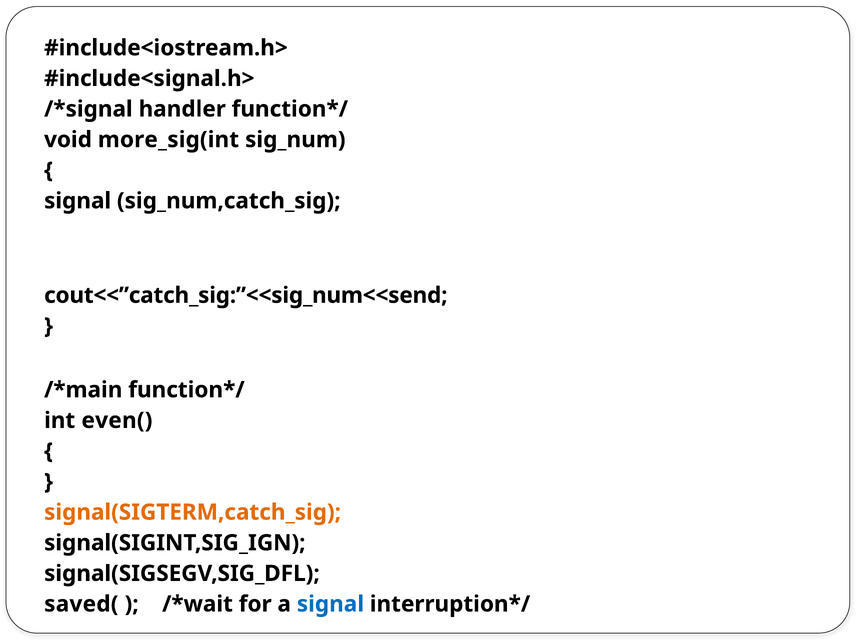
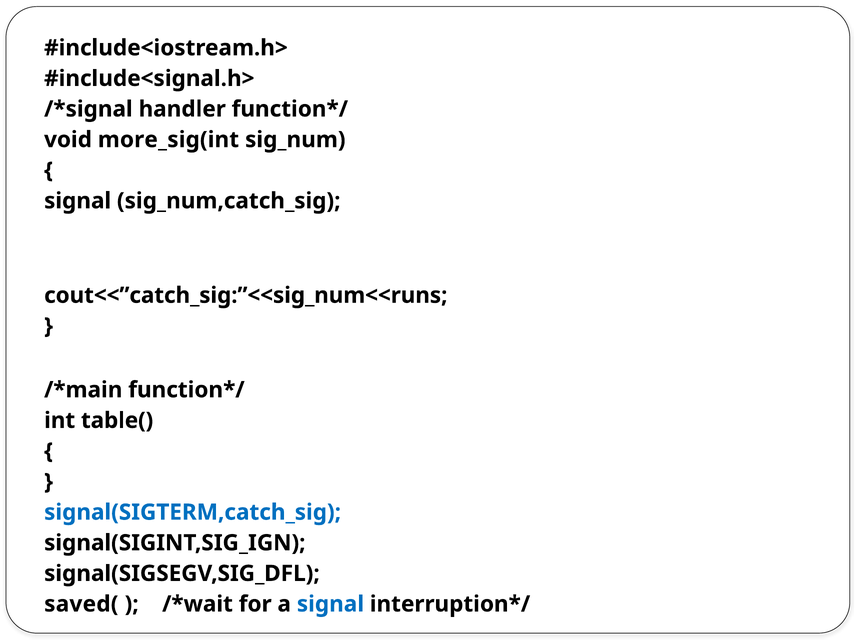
cout<<”catch_sig:”<<sig_num<<send: cout<<”catch_sig:”<<sig_num<<send -> cout<<”catch_sig:”<<sig_num<<runs
even(: even( -> table(
signal(SIGTERM,catch_sig colour: orange -> blue
